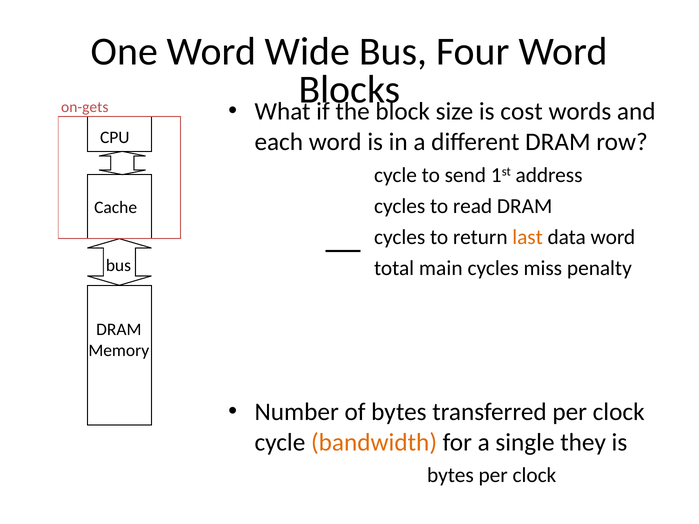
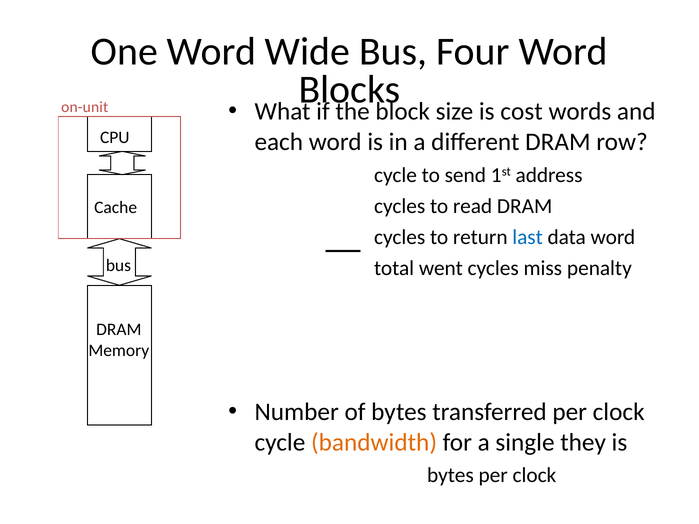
on-gets: on-gets -> on-unit
last colour: orange -> blue
main: main -> went
